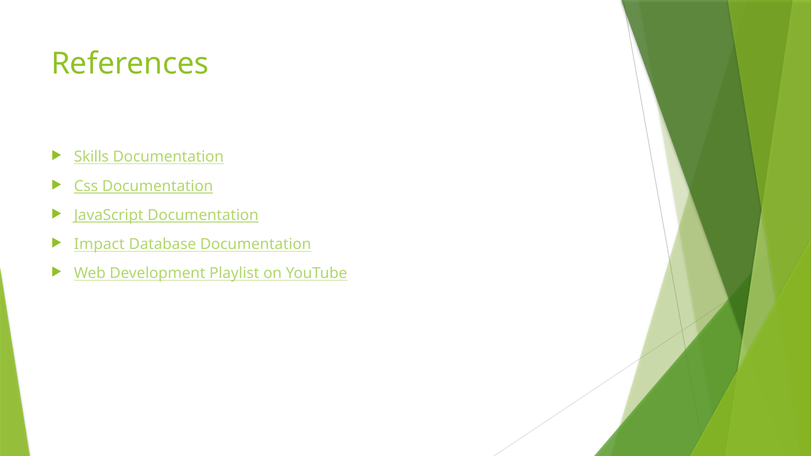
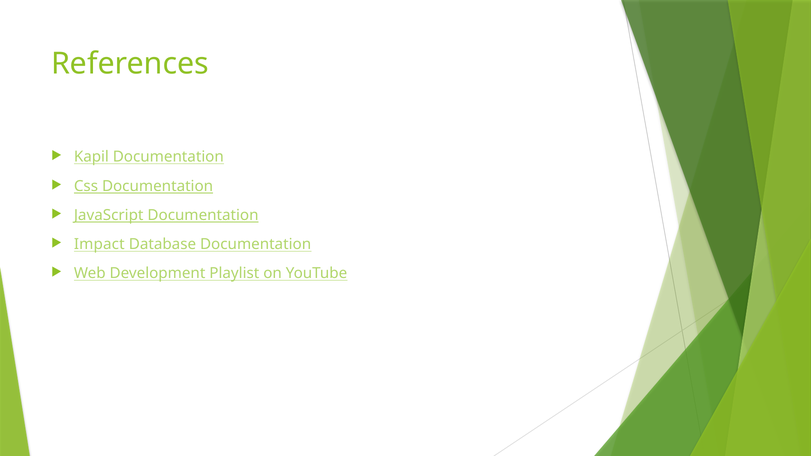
Skills: Skills -> Kapil
